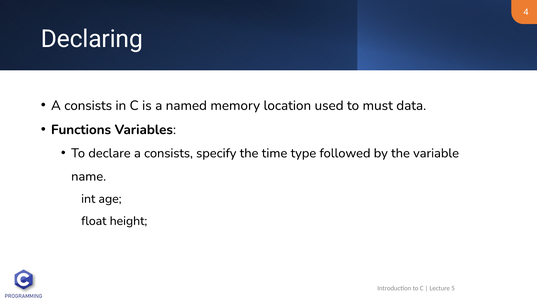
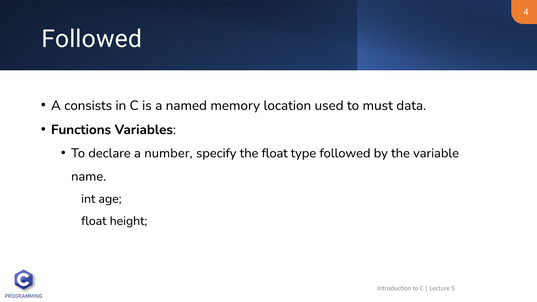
Declaring at (92, 39): Declaring -> Followed
declare a consists: consists -> number
the time: time -> float
